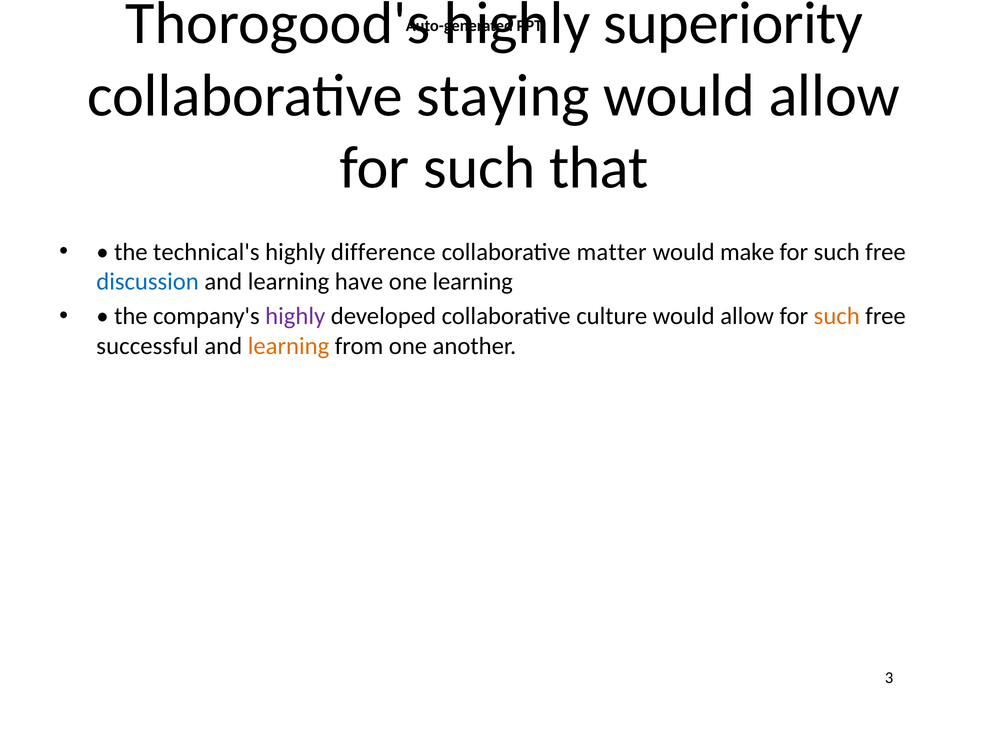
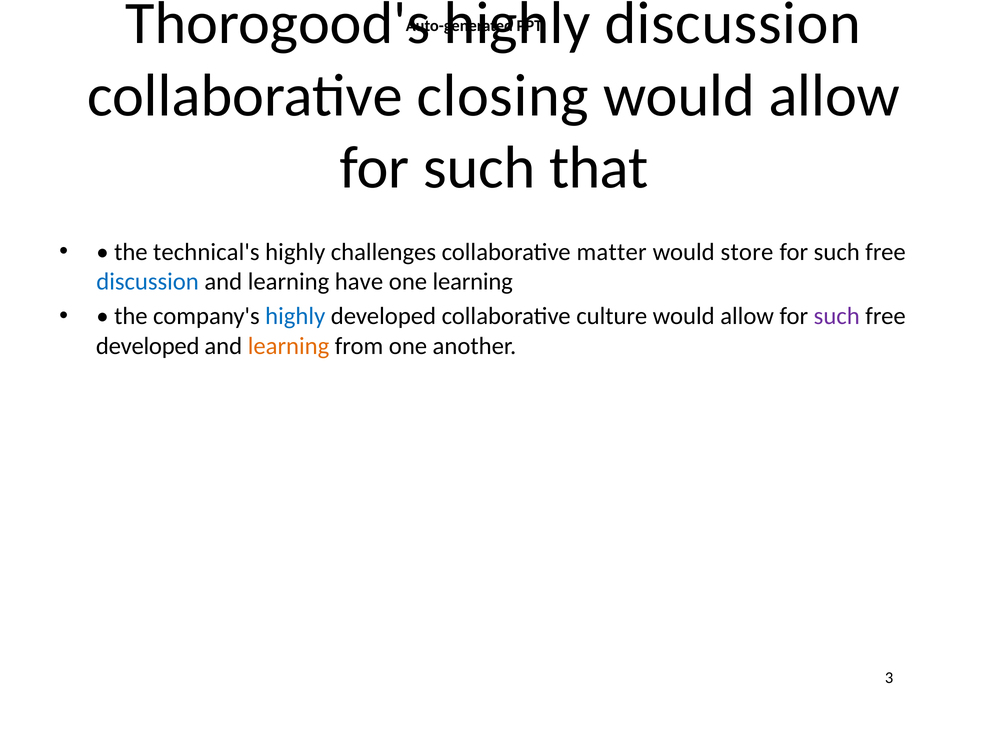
superiority at (733, 23): superiority -> discussion
staying: staying -> closing
difference: difference -> challenges
make: make -> store
highly at (295, 316) colour: purple -> blue
such at (837, 316) colour: orange -> purple
successful at (148, 346): successful -> developed
